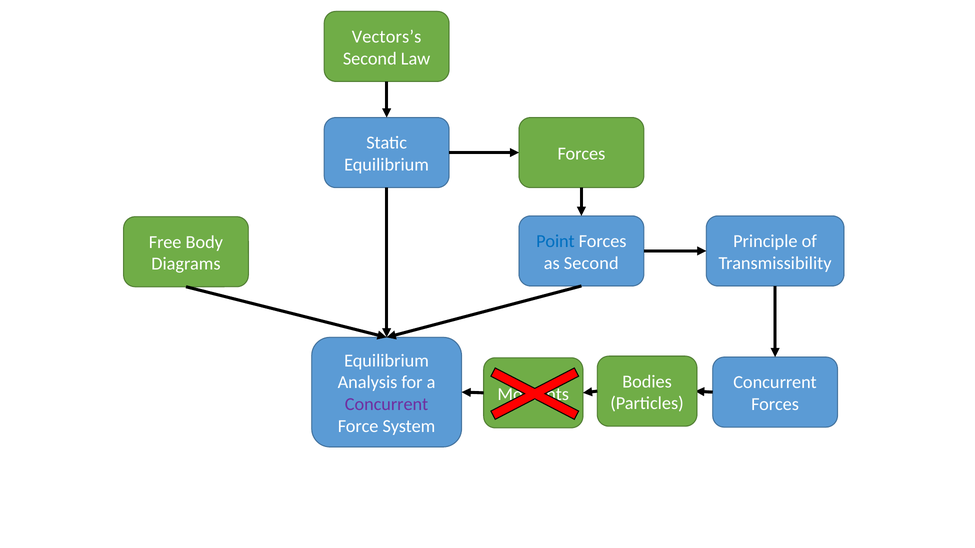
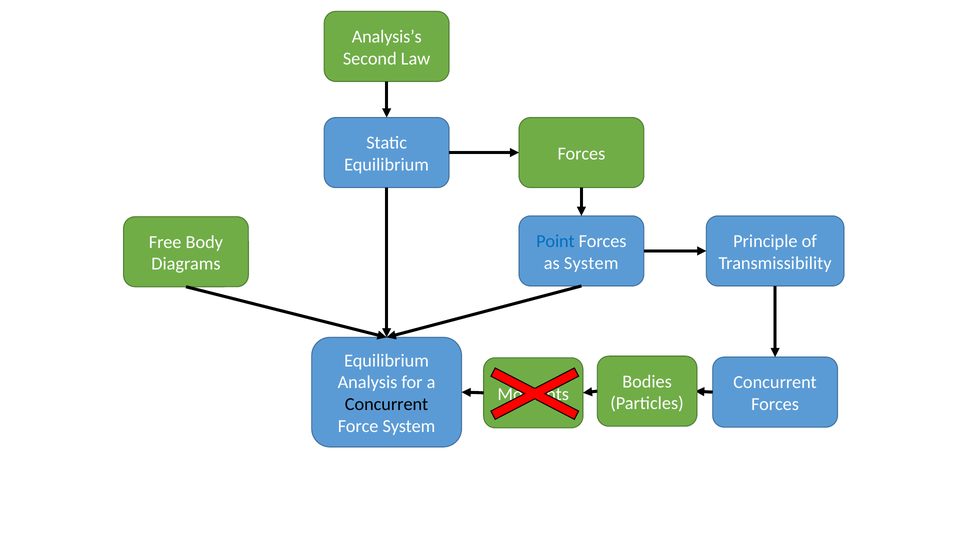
Vectors’s: Vectors’s -> Analysis’s
as Second: Second -> System
Concurrent at (387, 405) colour: purple -> black
